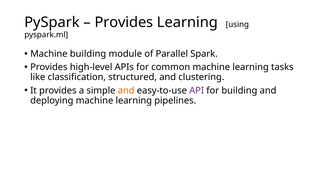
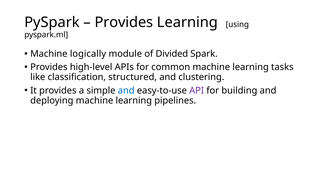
Machine building: building -> logically
Parallel: Parallel -> Divided
and at (126, 91) colour: orange -> blue
